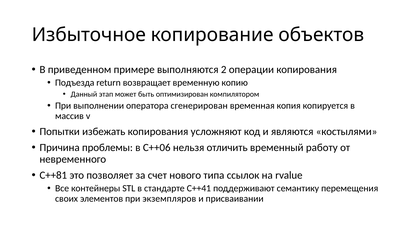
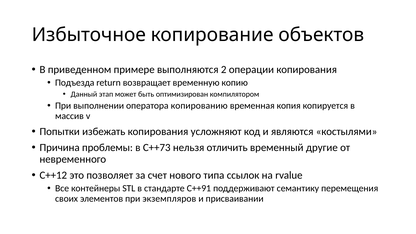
сгенерирован: сгенерирован -> копированию
C++06: C++06 -> C++73
работу: работу -> другие
C++81: C++81 -> C++12
C++41: C++41 -> C++91
